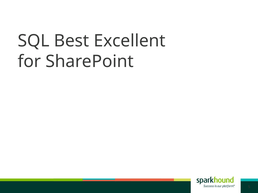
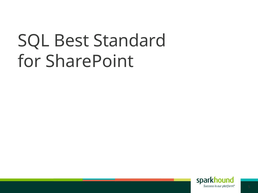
Excellent: Excellent -> Standard
